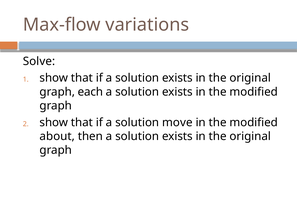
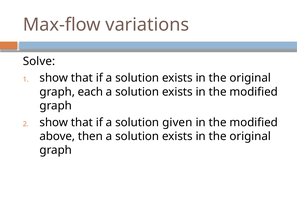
move: move -> given
about: about -> above
